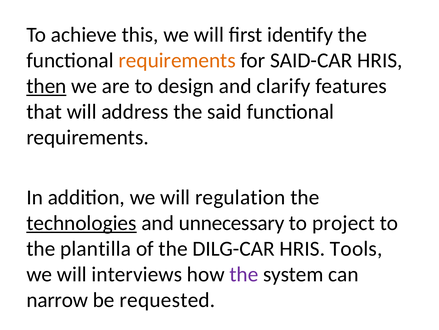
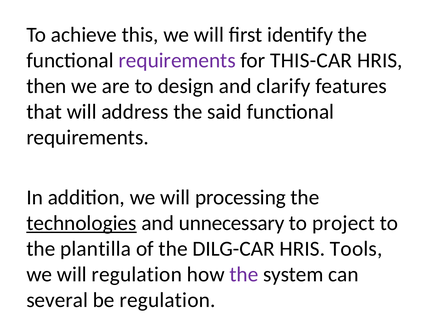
requirements at (177, 60) colour: orange -> purple
SAID-CAR: SAID-CAR -> THIS-CAR
then underline: present -> none
regulation: regulation -> processing
will interviews: interviews -> regulation
narrow: narrow -> several
be requested: requested -> regulation
